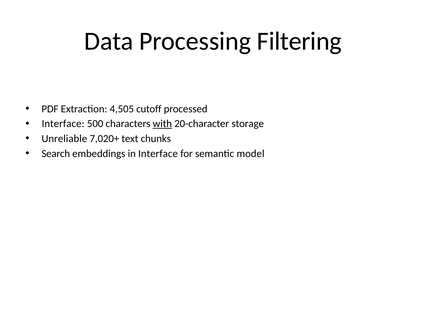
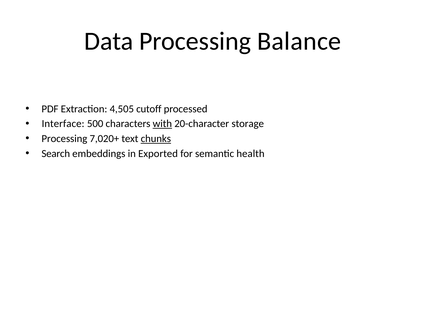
Filtering: Filtering -> Balance
Unreliable at (64, 138): Unreliable -> Processing
chunks underline: none -> present
in Interface: Interface -> Exported
model: model -> health
